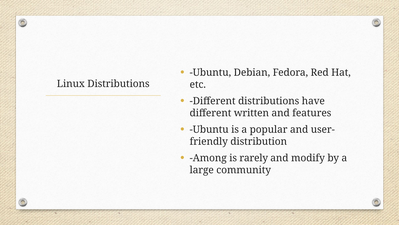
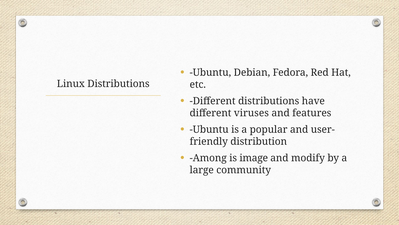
written: written -> viruses
rarely: rarely -> image
